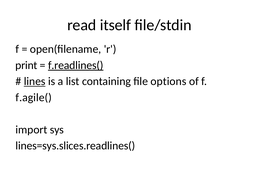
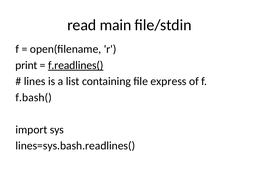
itself: itself -> main
lines underline: present -> none
options: options -> express
f.agile(: f.agile( -> f.bash(
lines=sys.slices.readlines(: lines=sys.slices.readlines( -> lines=sys.bash.readlines(
